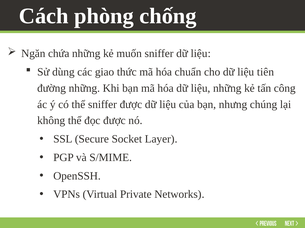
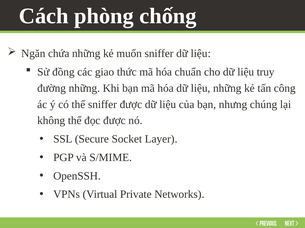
dùng: dùng -> đồng
tiên: tiên -> truy
